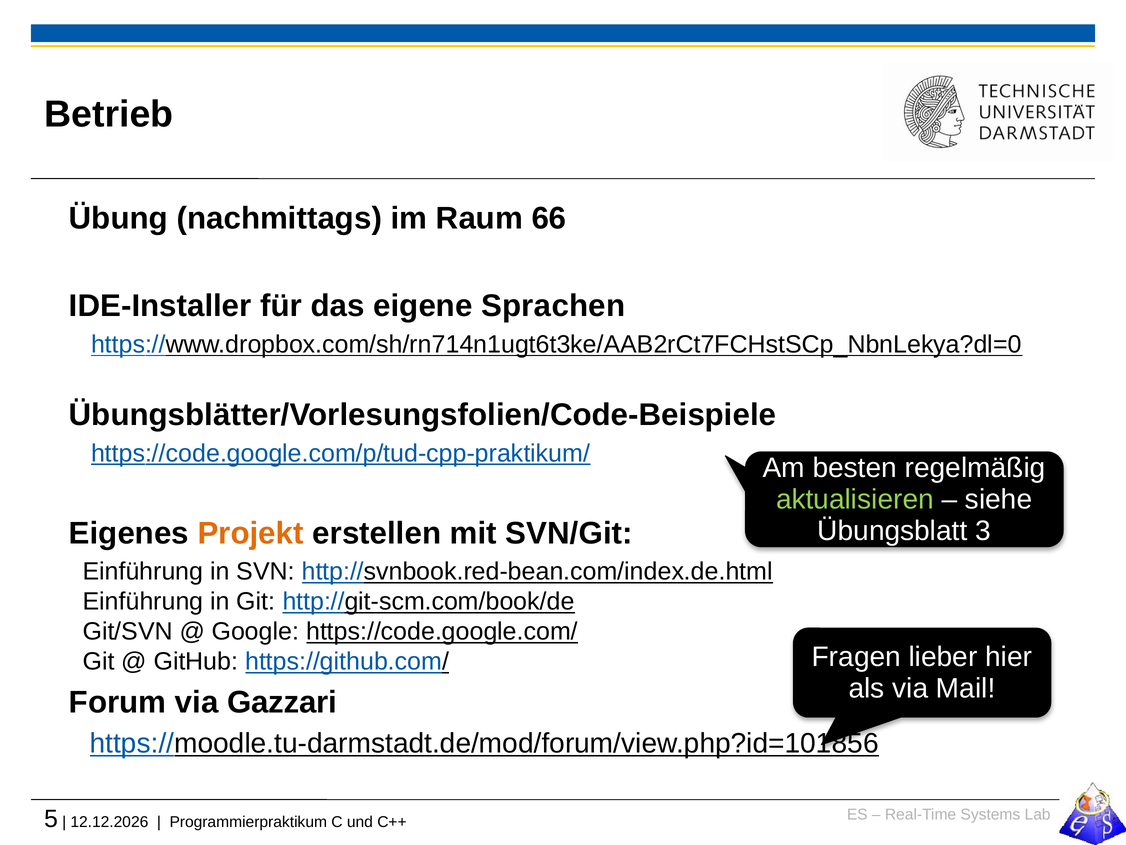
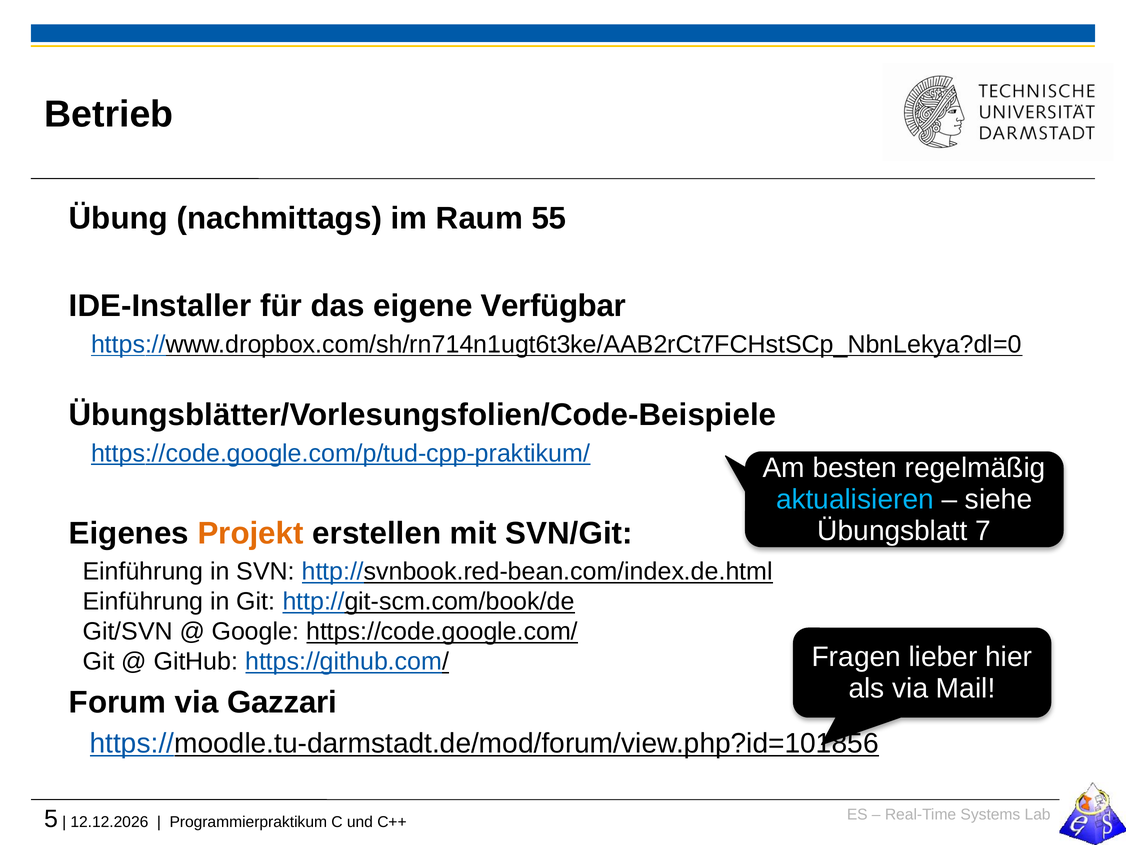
66: 66 -> 55
Sprachen: Sprachen -> Verfügbar
aktualisieren colour: light green -> light blue
3: 3 -> 7
